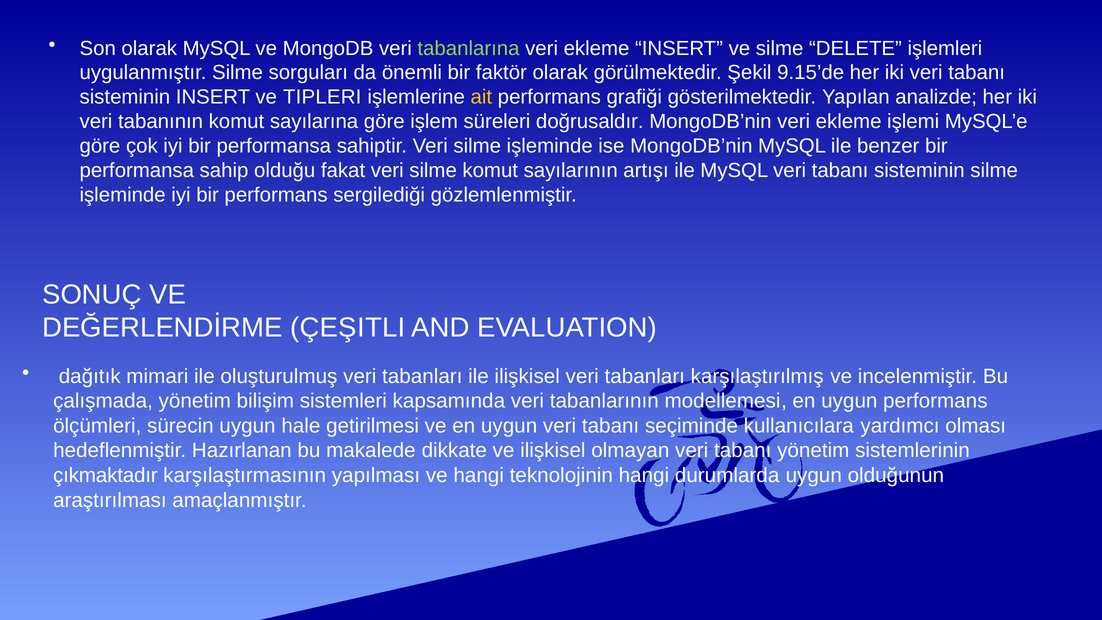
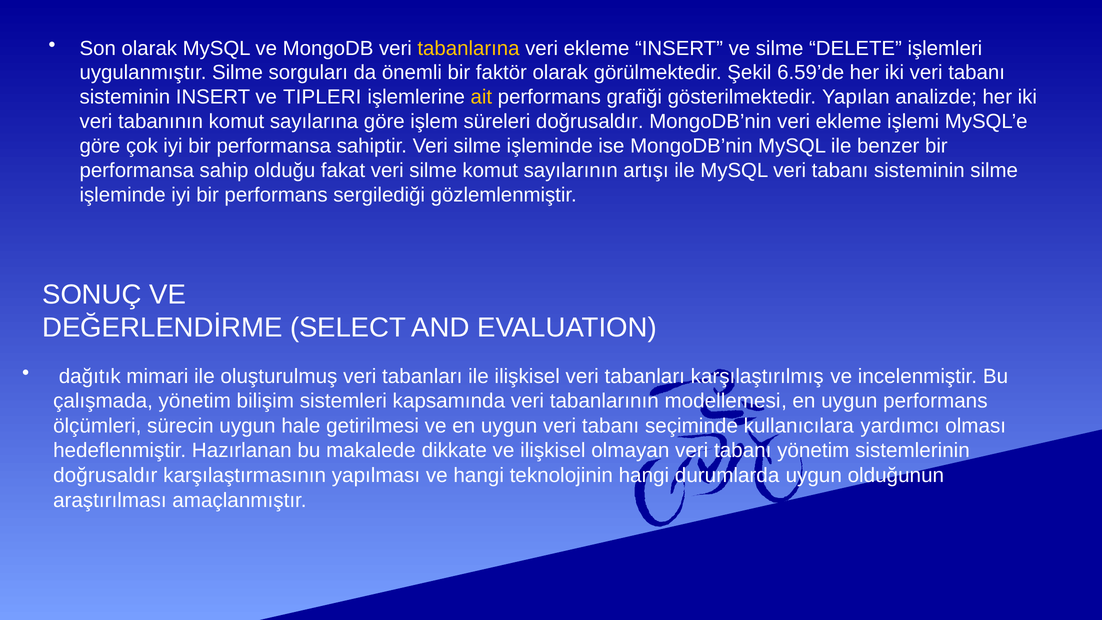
tabanlarına colour: light green -> yellow
9.15’de: 9.15’de -> 6.59’de
ÇEŞITLI: ÇEŞITLI -> SELECT
çıkmaktadır at (105, 475): çıkmaktadır -> doğrusaldır
